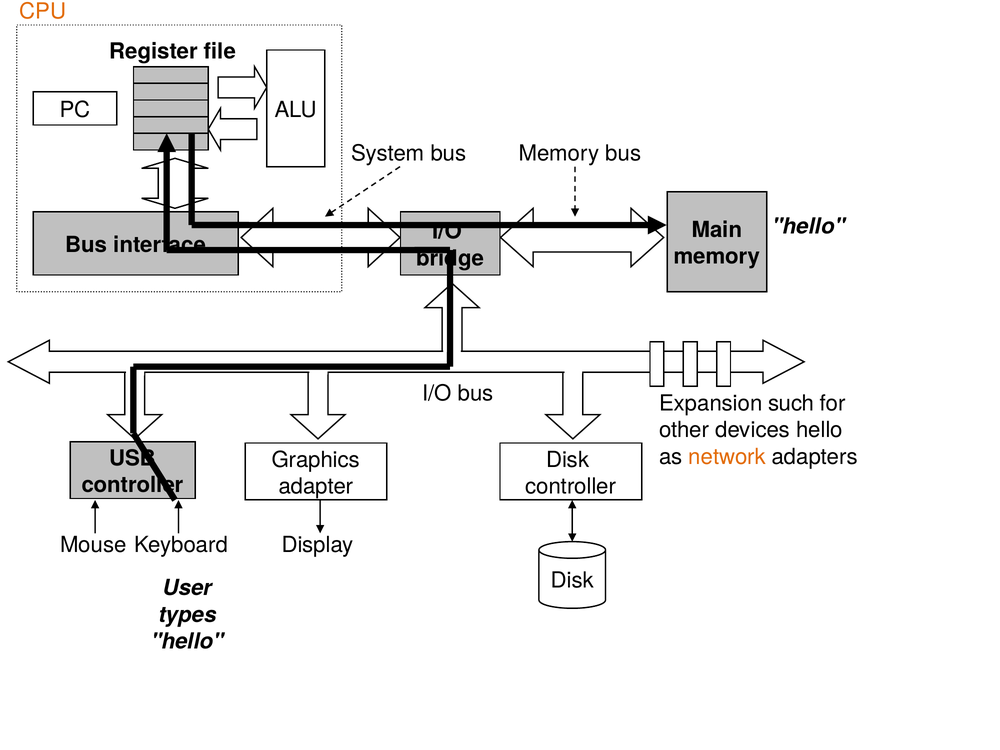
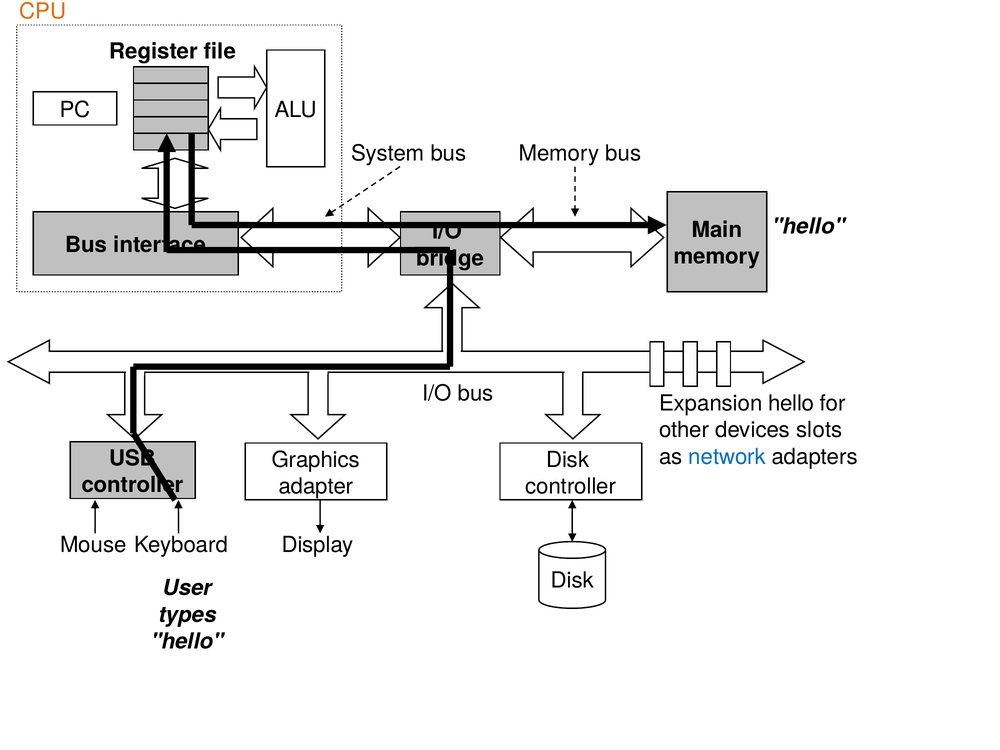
Expansion such: such -> hello
devices hello: hello -> slots
network colour: orange -> blue
